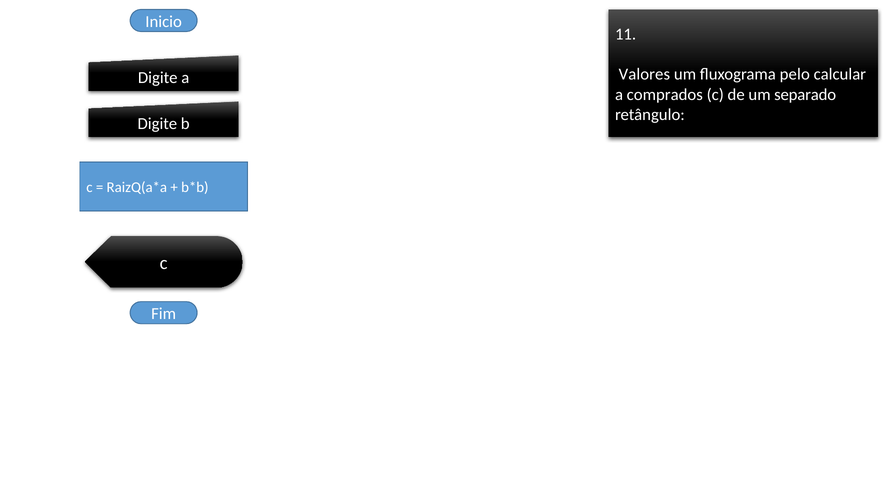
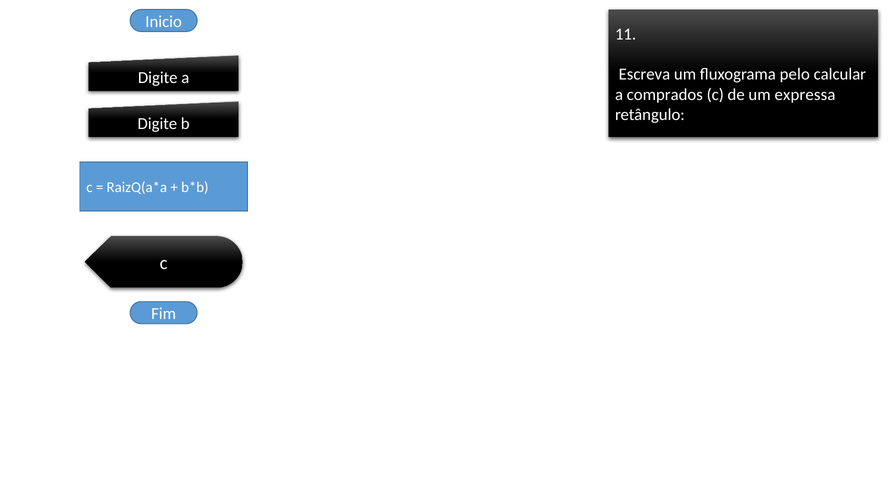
Valores: Valores -> Escreva
separado: separado -> expressa
